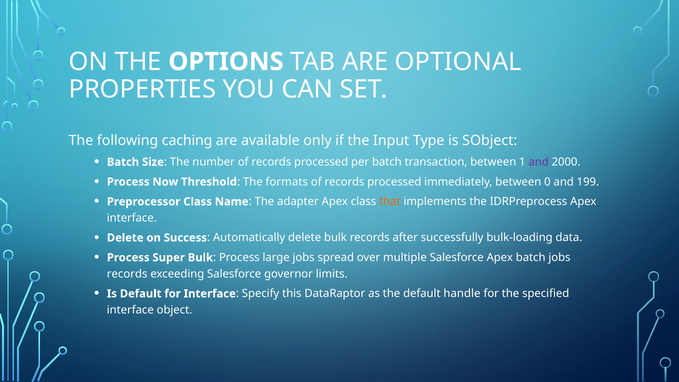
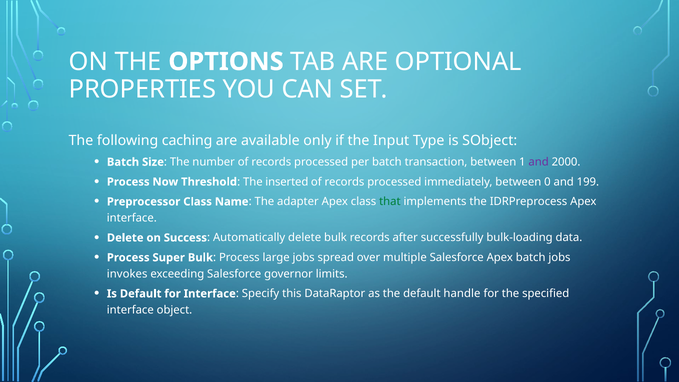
formats: formats -> inserted
that colour: orange -> green
records at (127, 274): records -> invokes
